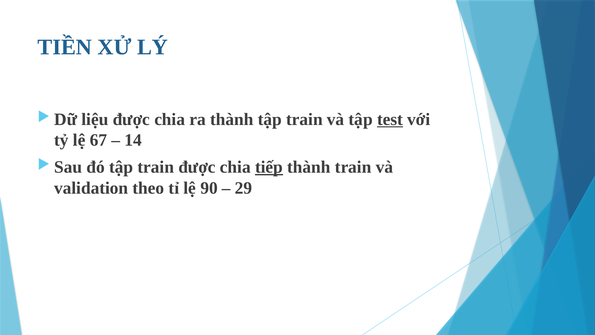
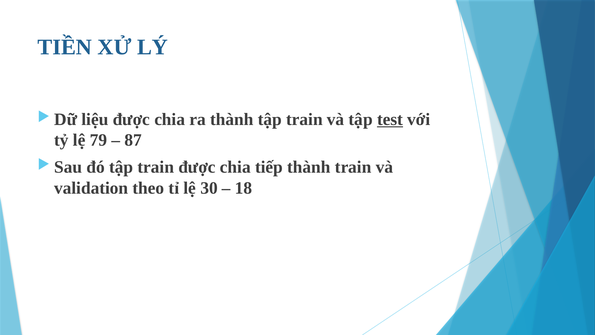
67: 67 -> 79
14: 14 -> 87
tiếp underline: present -> none
90: 90 -> 30
29: 29 -> 18
